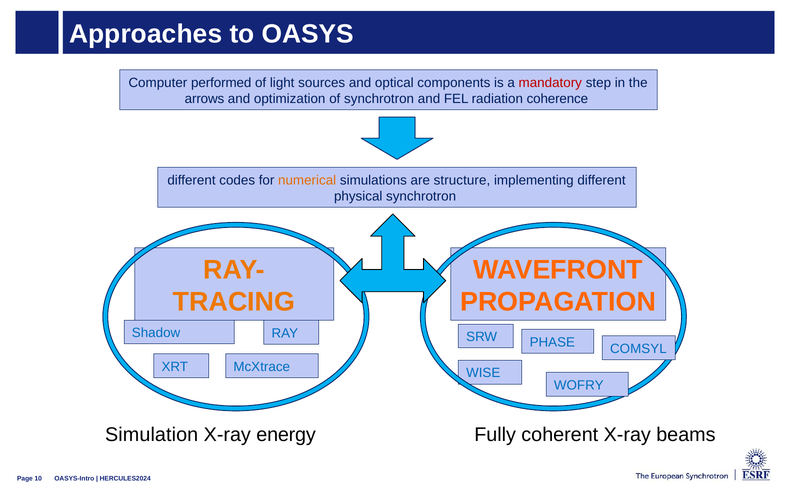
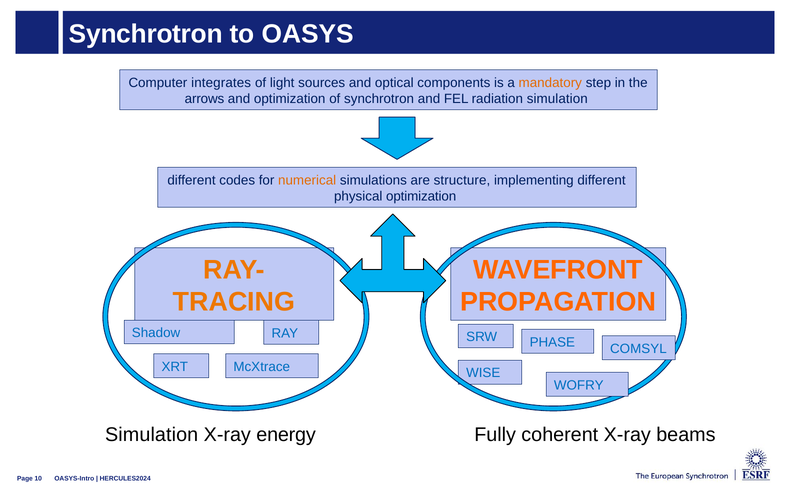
Approaches at (146, 34): Approaches -> Synchrotron
performed: performed -> integrates
mandatory colour: red -> orange
radiation coherence: coherence -> simulation
physical synchrotron: synchrotron -> optimization
